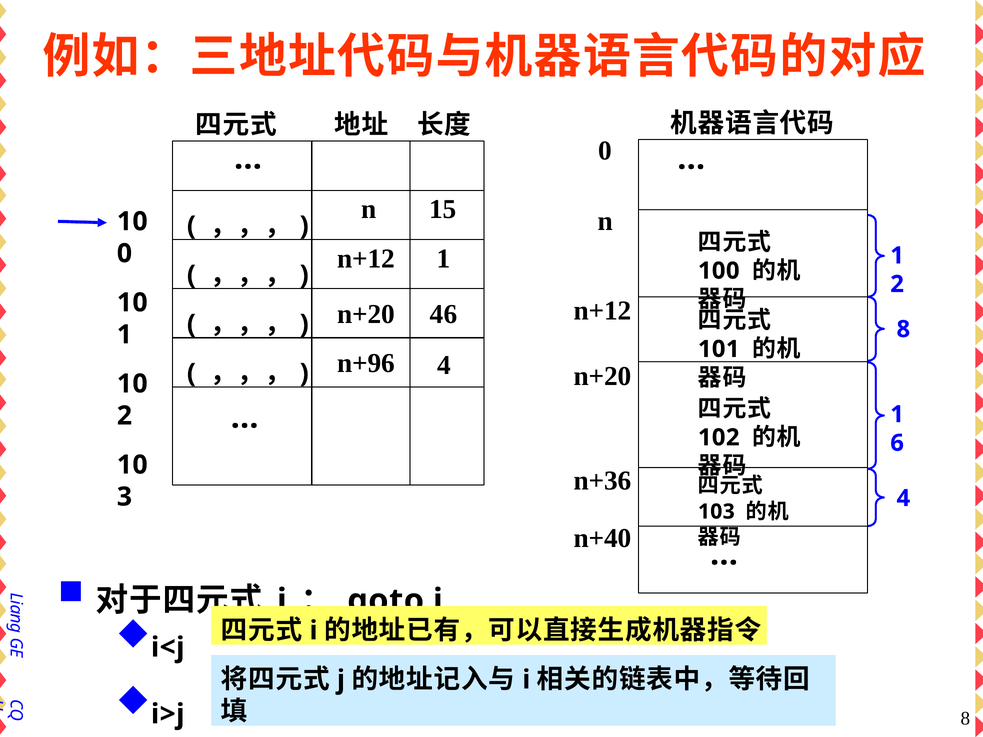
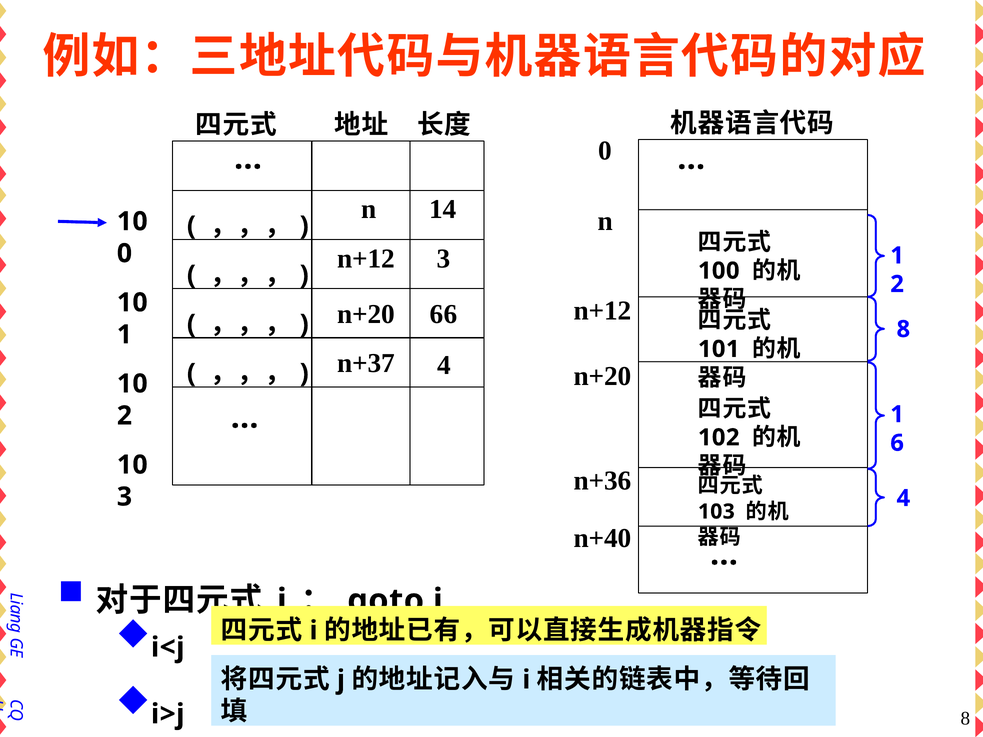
15: 15 -> 14
n+12 1: 1 -> 3
46: 46 -> 66
n+96: n+96 -> n+37
